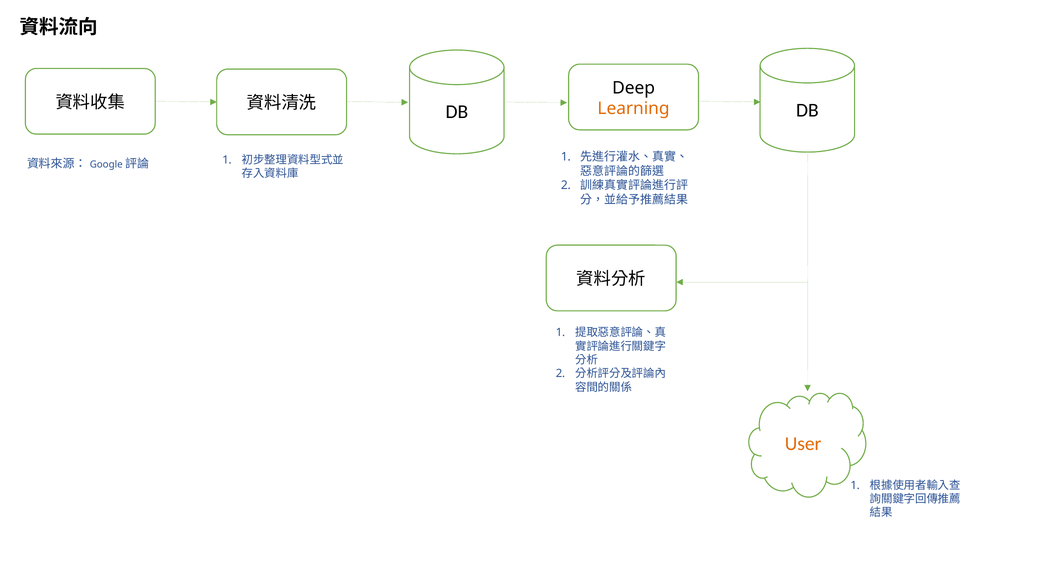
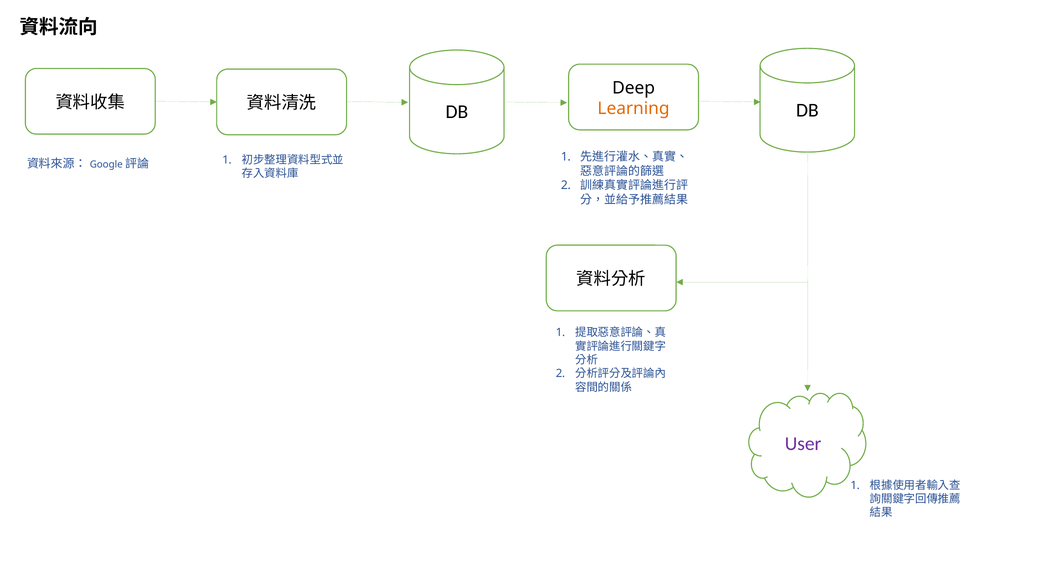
User colour: orange -> purple
